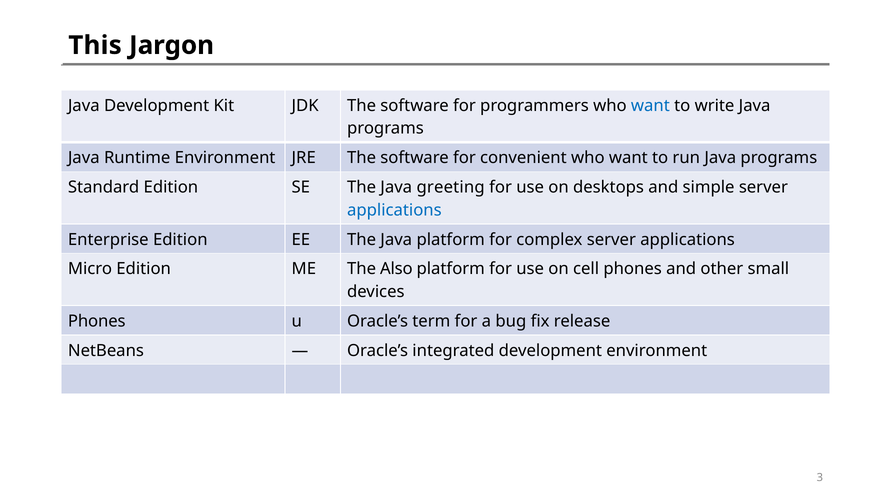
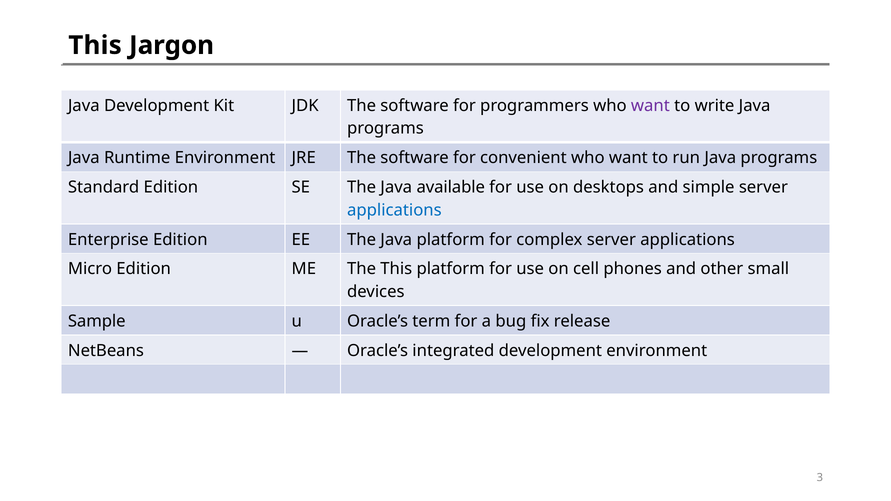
want at (650, 106) colour: blue -> purple
greeting: greeting -> available
The Also: Also -> This
Phones at (97, 321): Phones -> Sample
